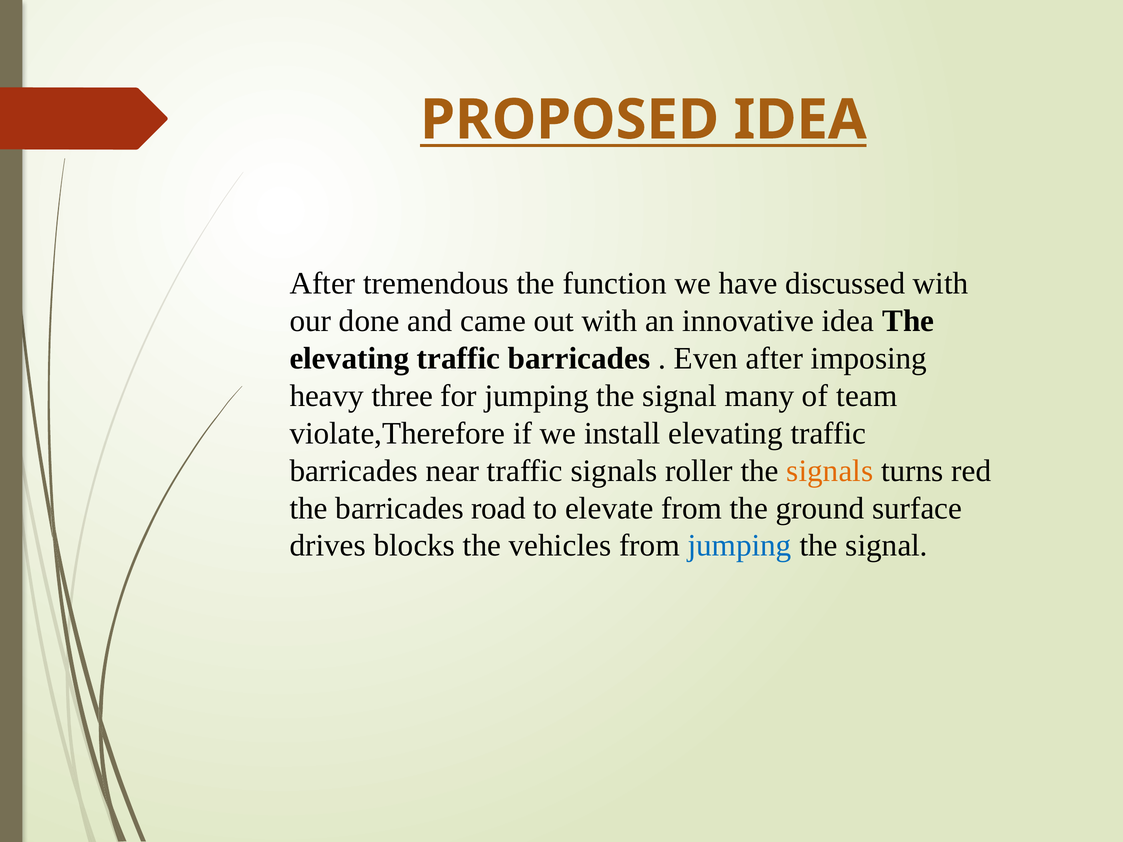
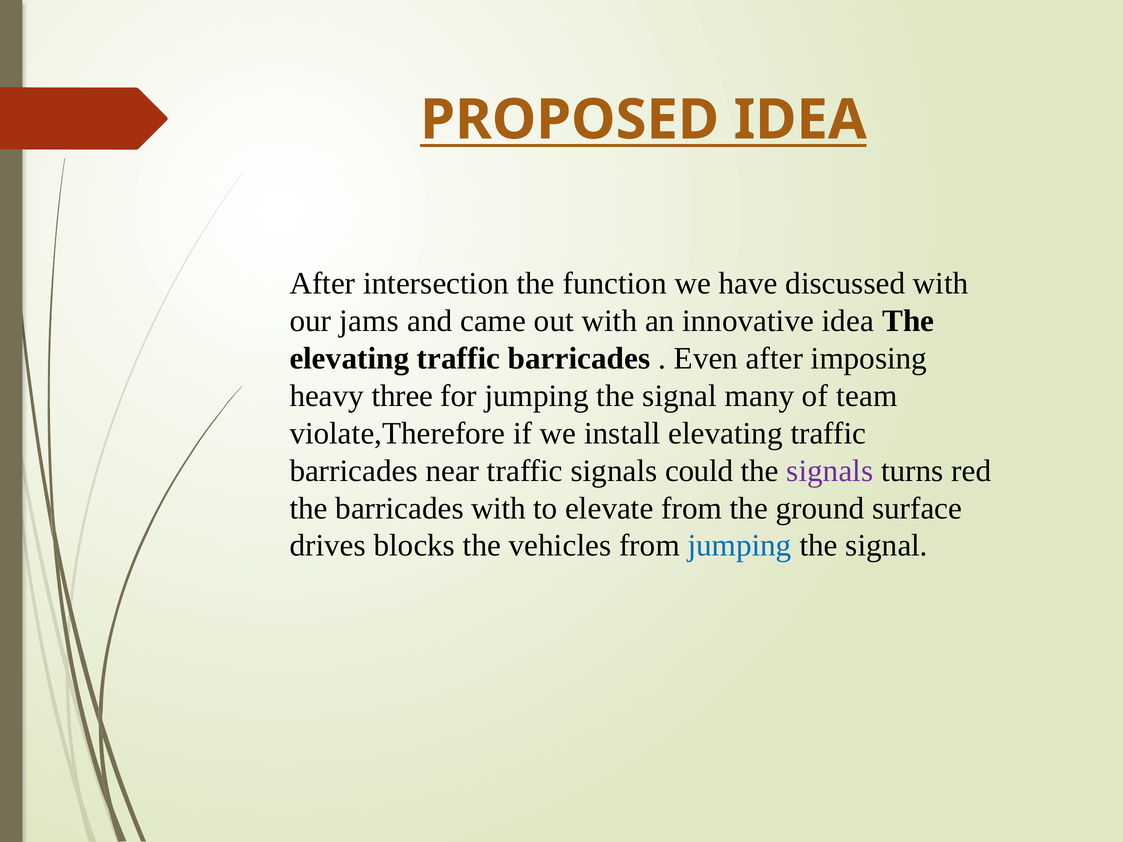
tremendous: tremendous -> intersection
done: done -> jams
roller: roller -> could
signals at (830, 471) colour: orange -> purple
barricades road: road -> with
